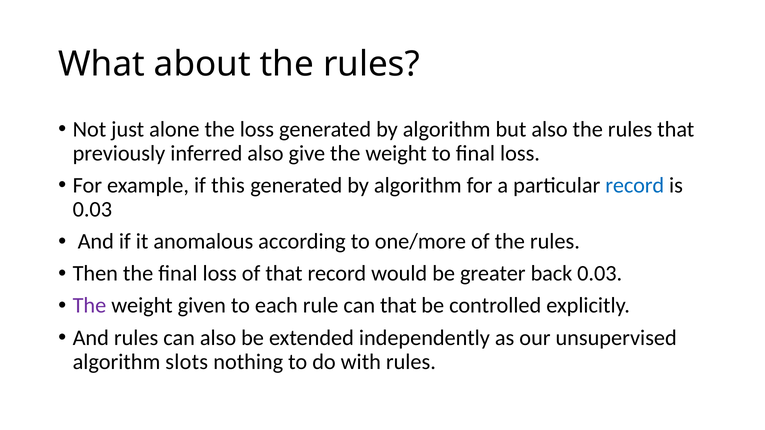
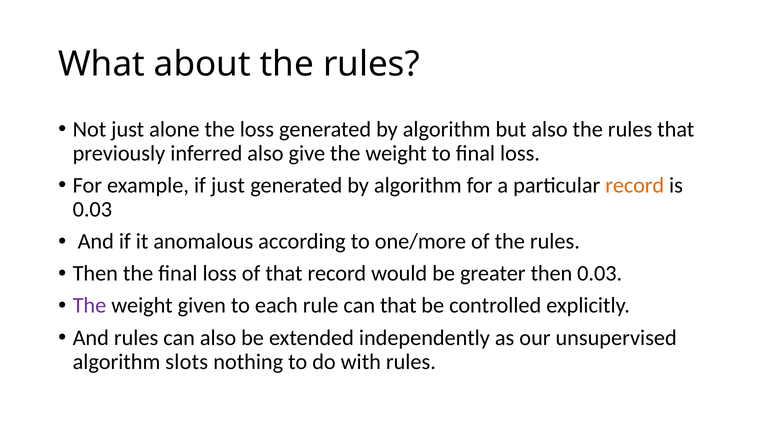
if this: this -> just
record at (635, 186) colour: blue -> orange
greater back: back -> then
